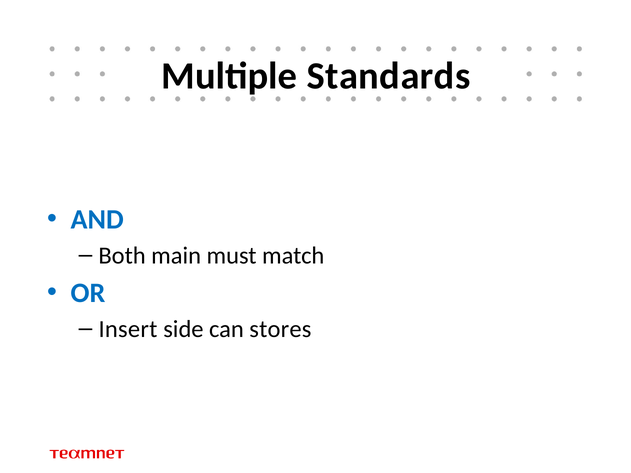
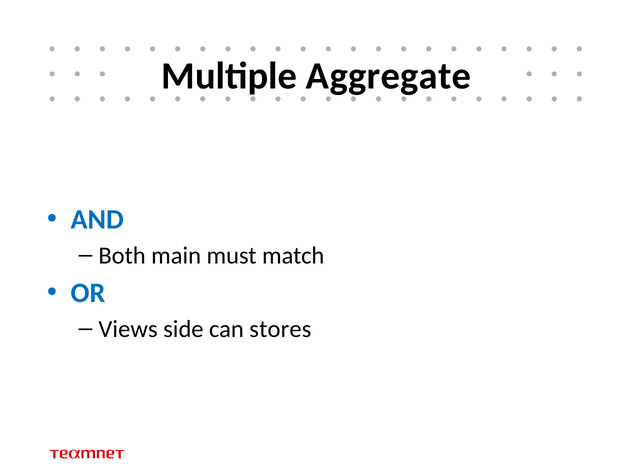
Standards: Standards -> Aggregate
Insert: Insert -> Views
